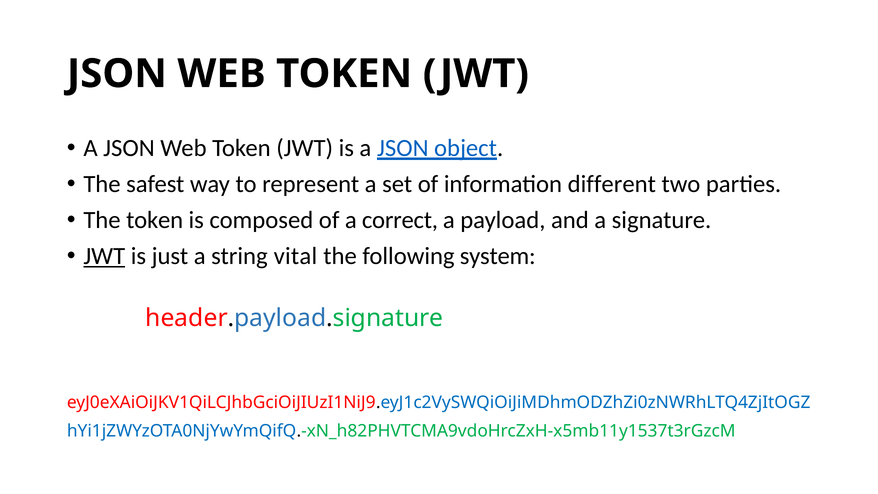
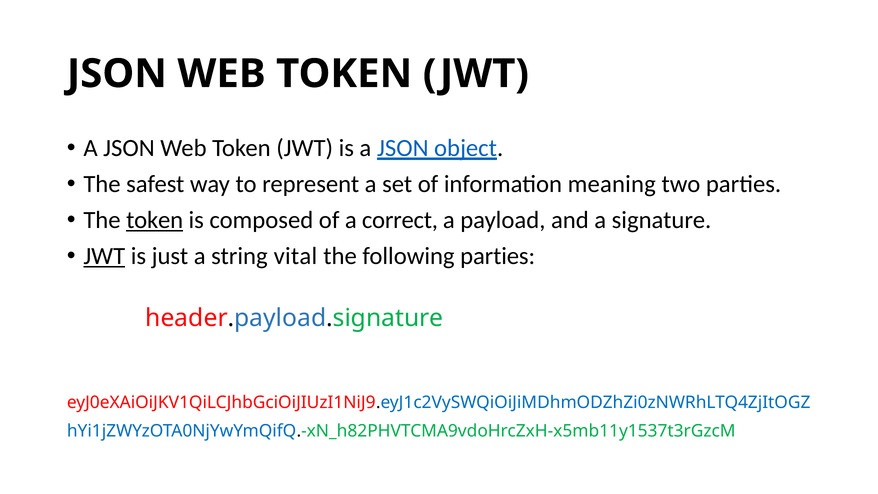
different: different -> meaning
token at (155, 220) underline: none -> present
following system: system -> parties
